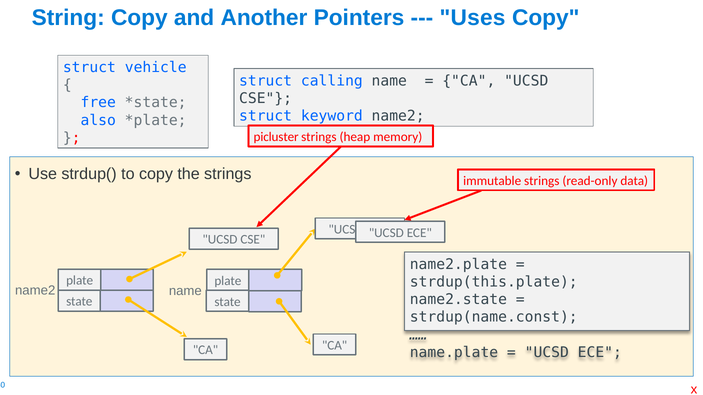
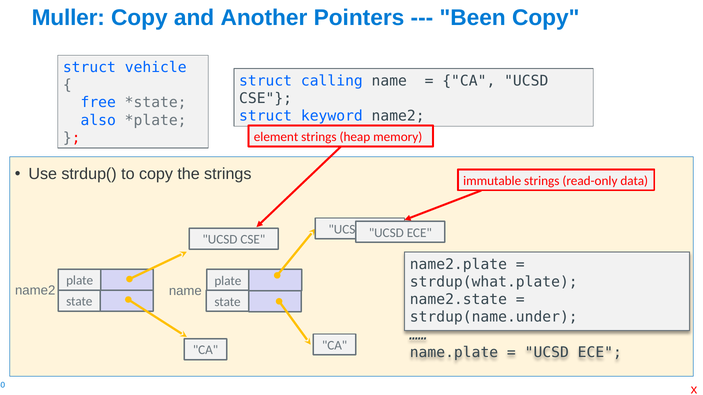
String: String -> Muller
Uses: Uses -> Been
picluster: picluster -> element
strdup(this.plate: strdup(this.plate -> strdup(what.plate
strdup(name.const: strdup(name.const -> strdup(name.under
